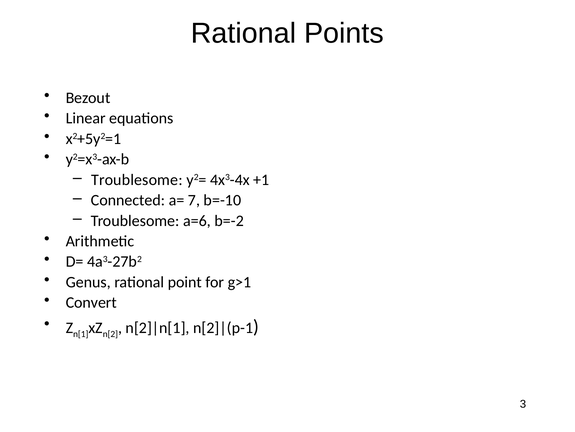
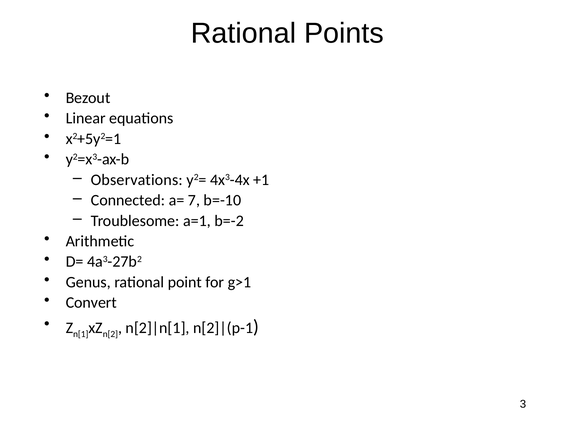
Troublesome at (137, 179): Troublesome -> Observations
a=6: a=6 -> a=1
